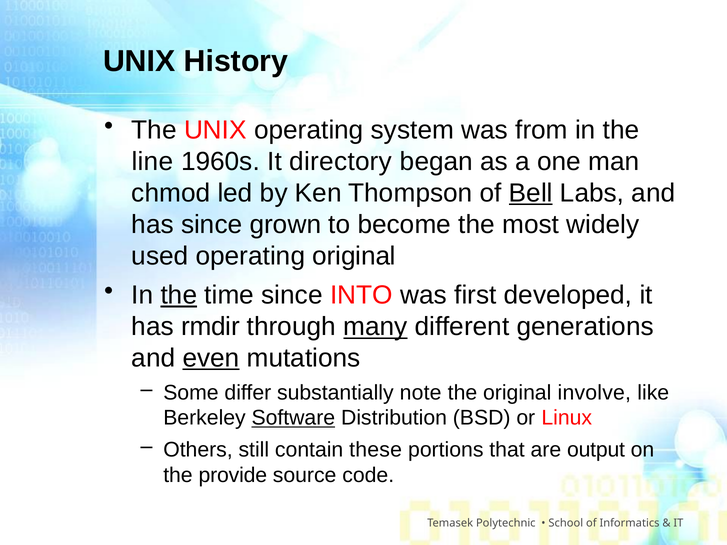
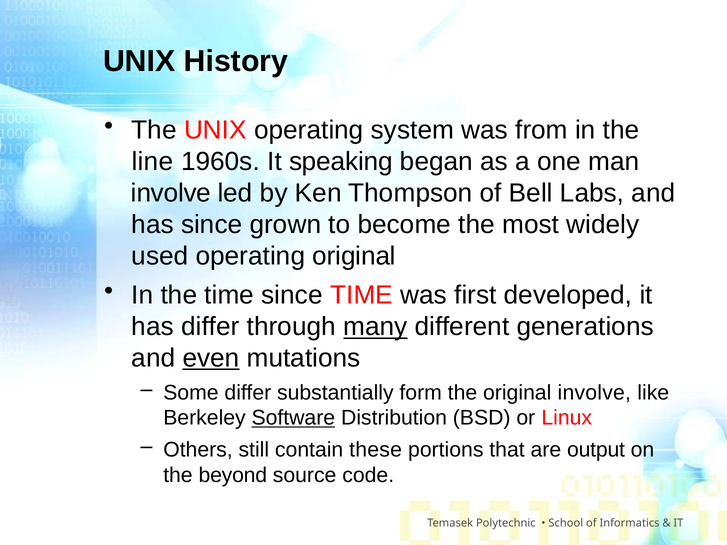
directory: directory -> speaking
chmod at (171, 193): chmod -> involve
Bell underline: present -> none
the at (179, 295) underline: present -> none
since INTO: INTO -> TIME
has rmdir: rmdir -> differ
note: note -> form
provide: provide -> beyond
